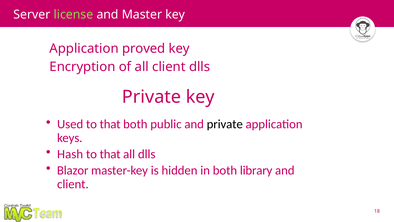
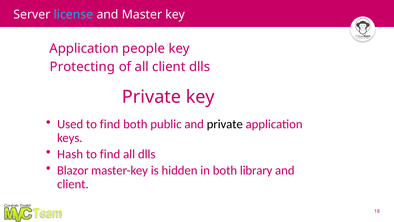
license colour: light green -> light blue
proved: proved -> people
Encryption: Encryption -> Protecting
Used to that: that -> find
that at (110, 154): that -> find
